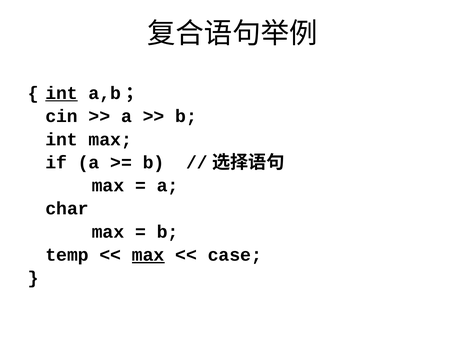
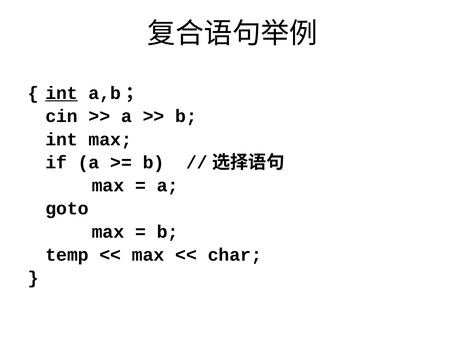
char: char -> goto
max at (148, 255) underline: present -> none
case: case -> char
